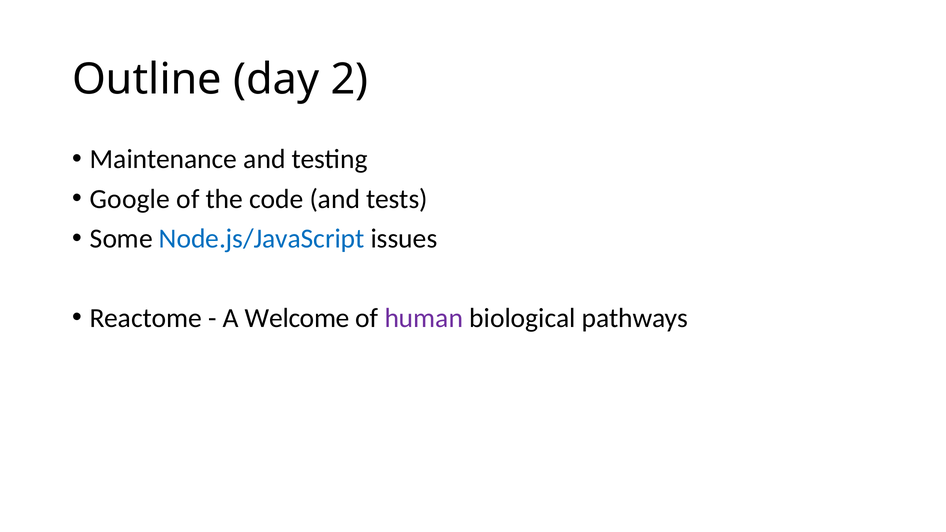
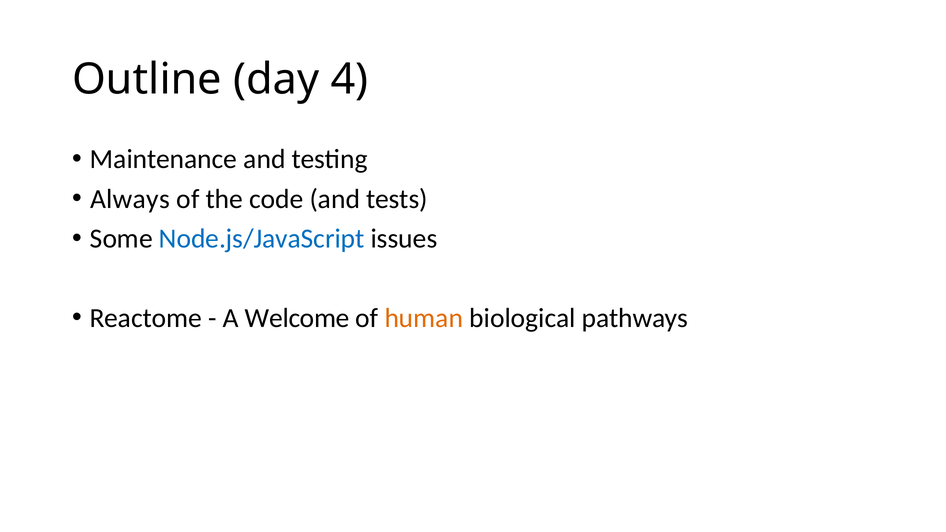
2: 2 -> 4
Google: Google -> Always
human colour: purple -> orange
